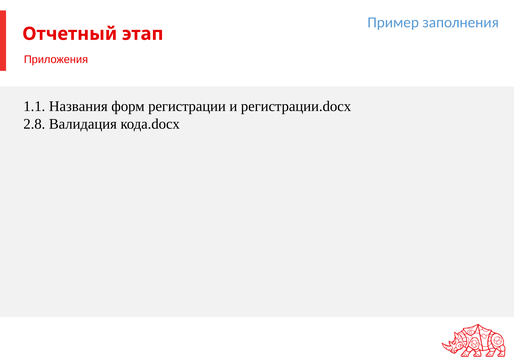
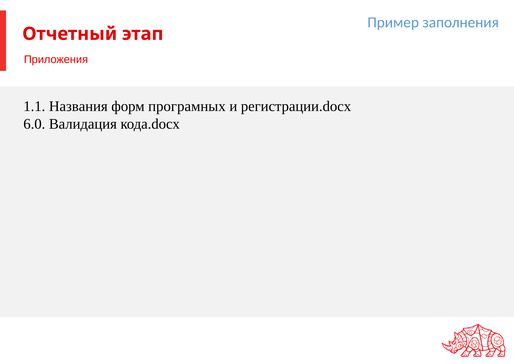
регистрации: регистрации -> програмных
2.8: 2.8 -> 6.0
